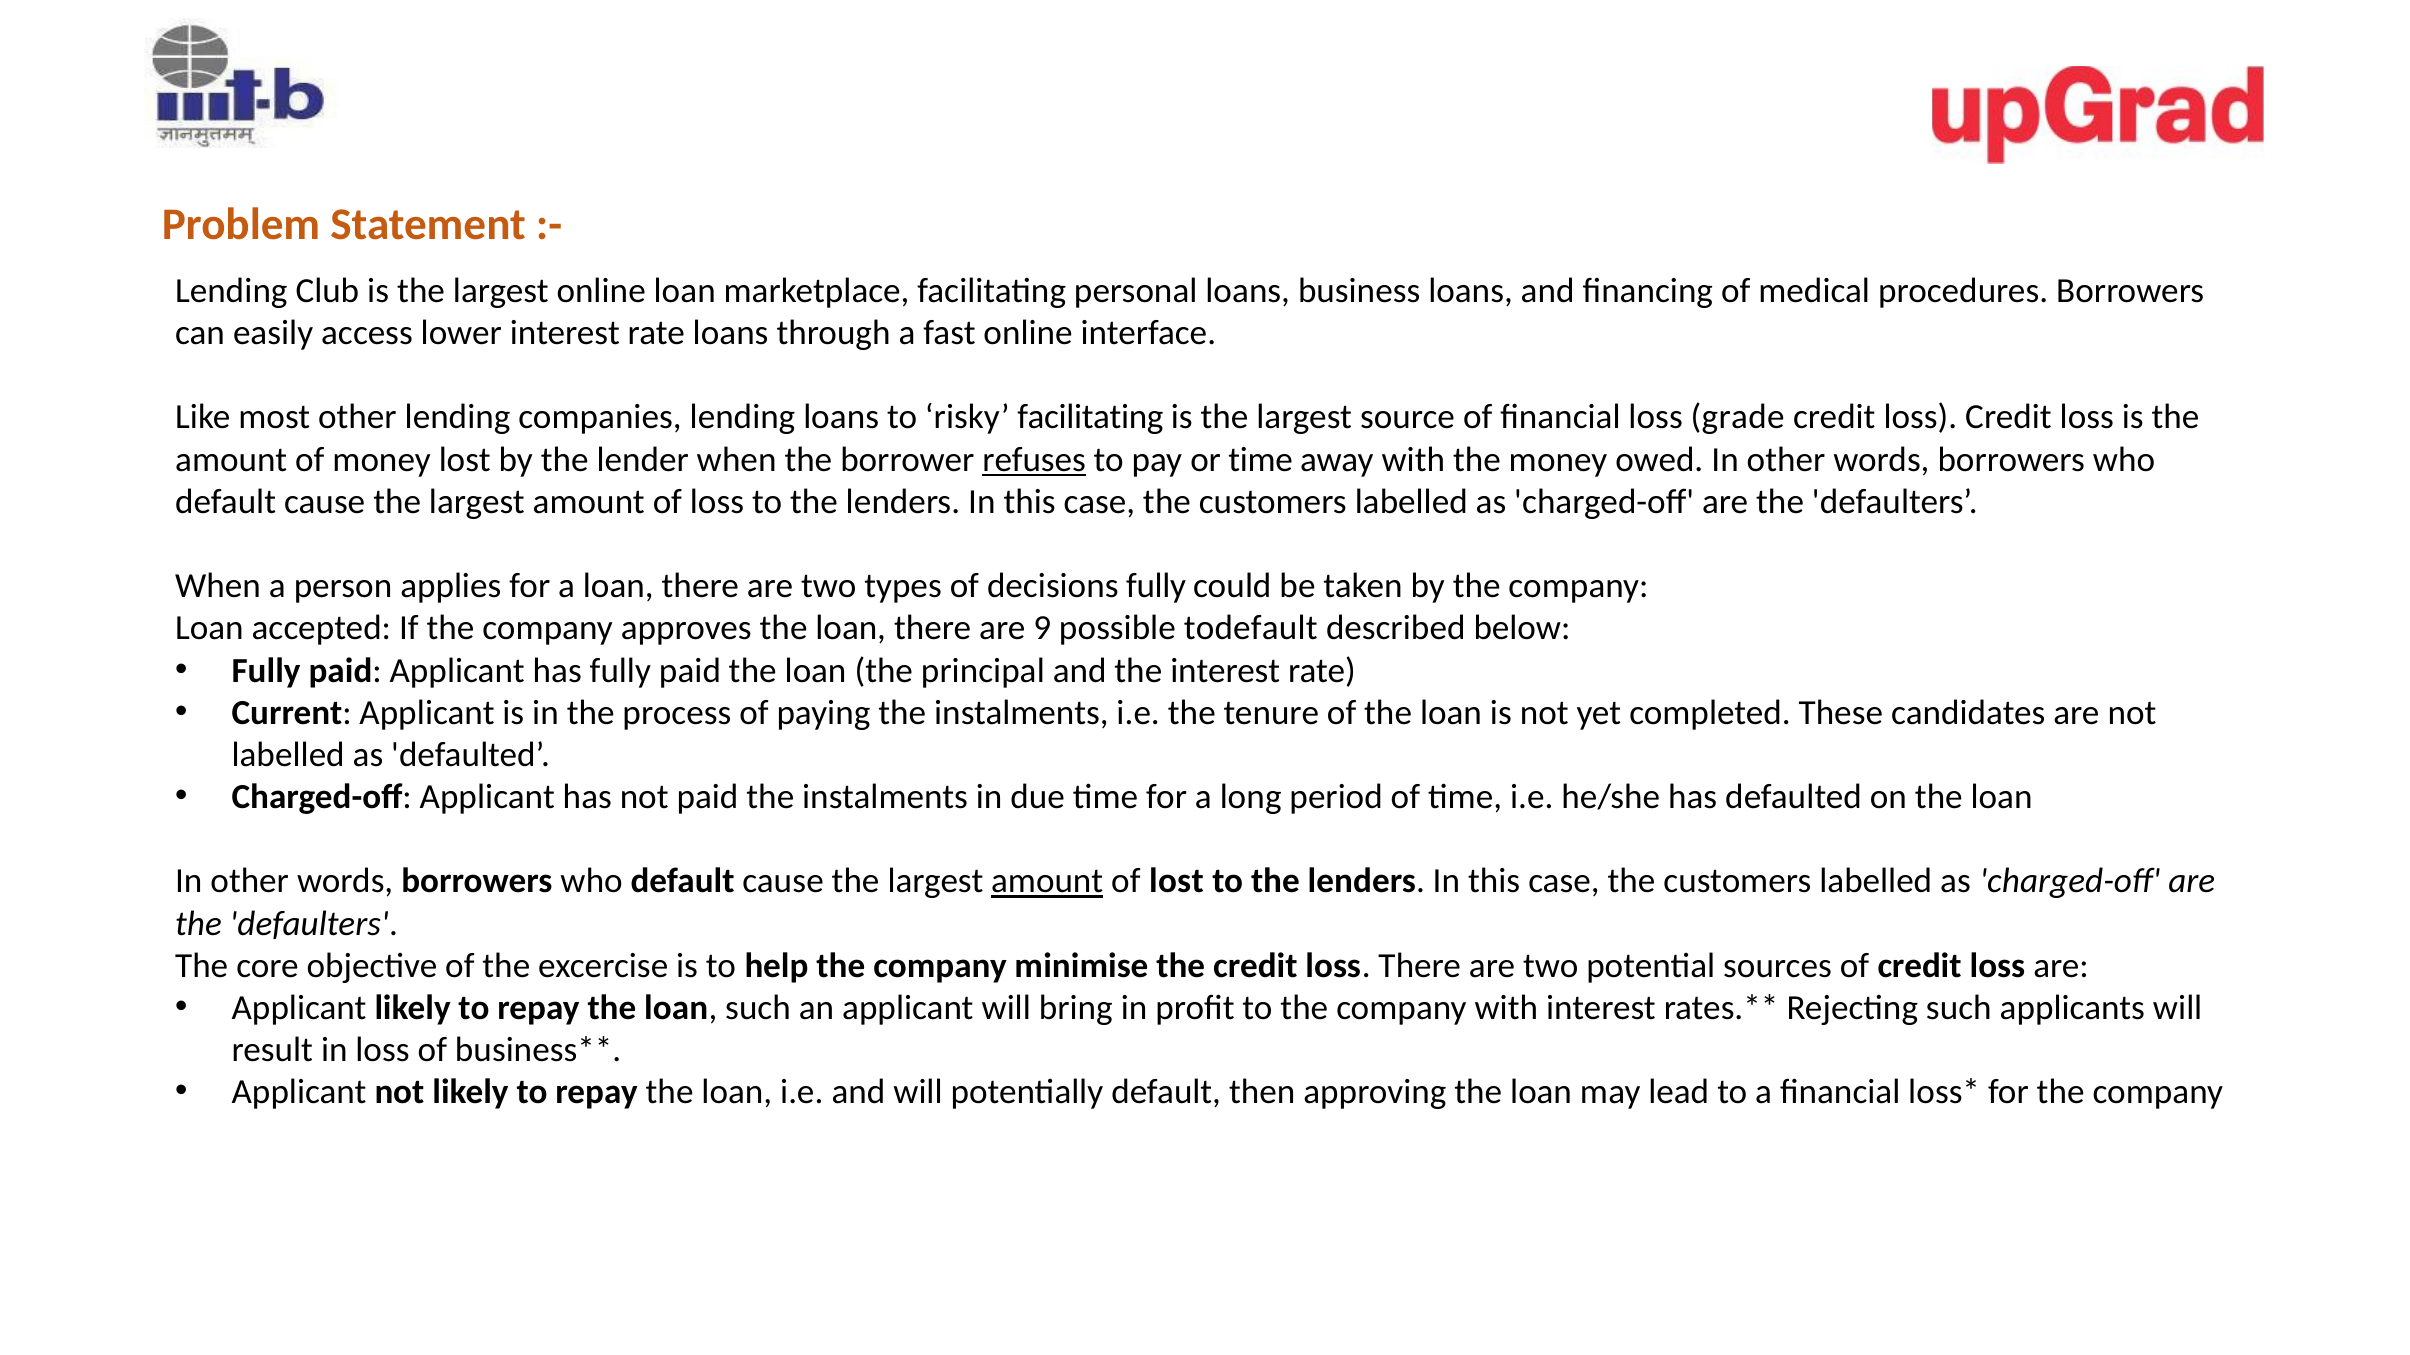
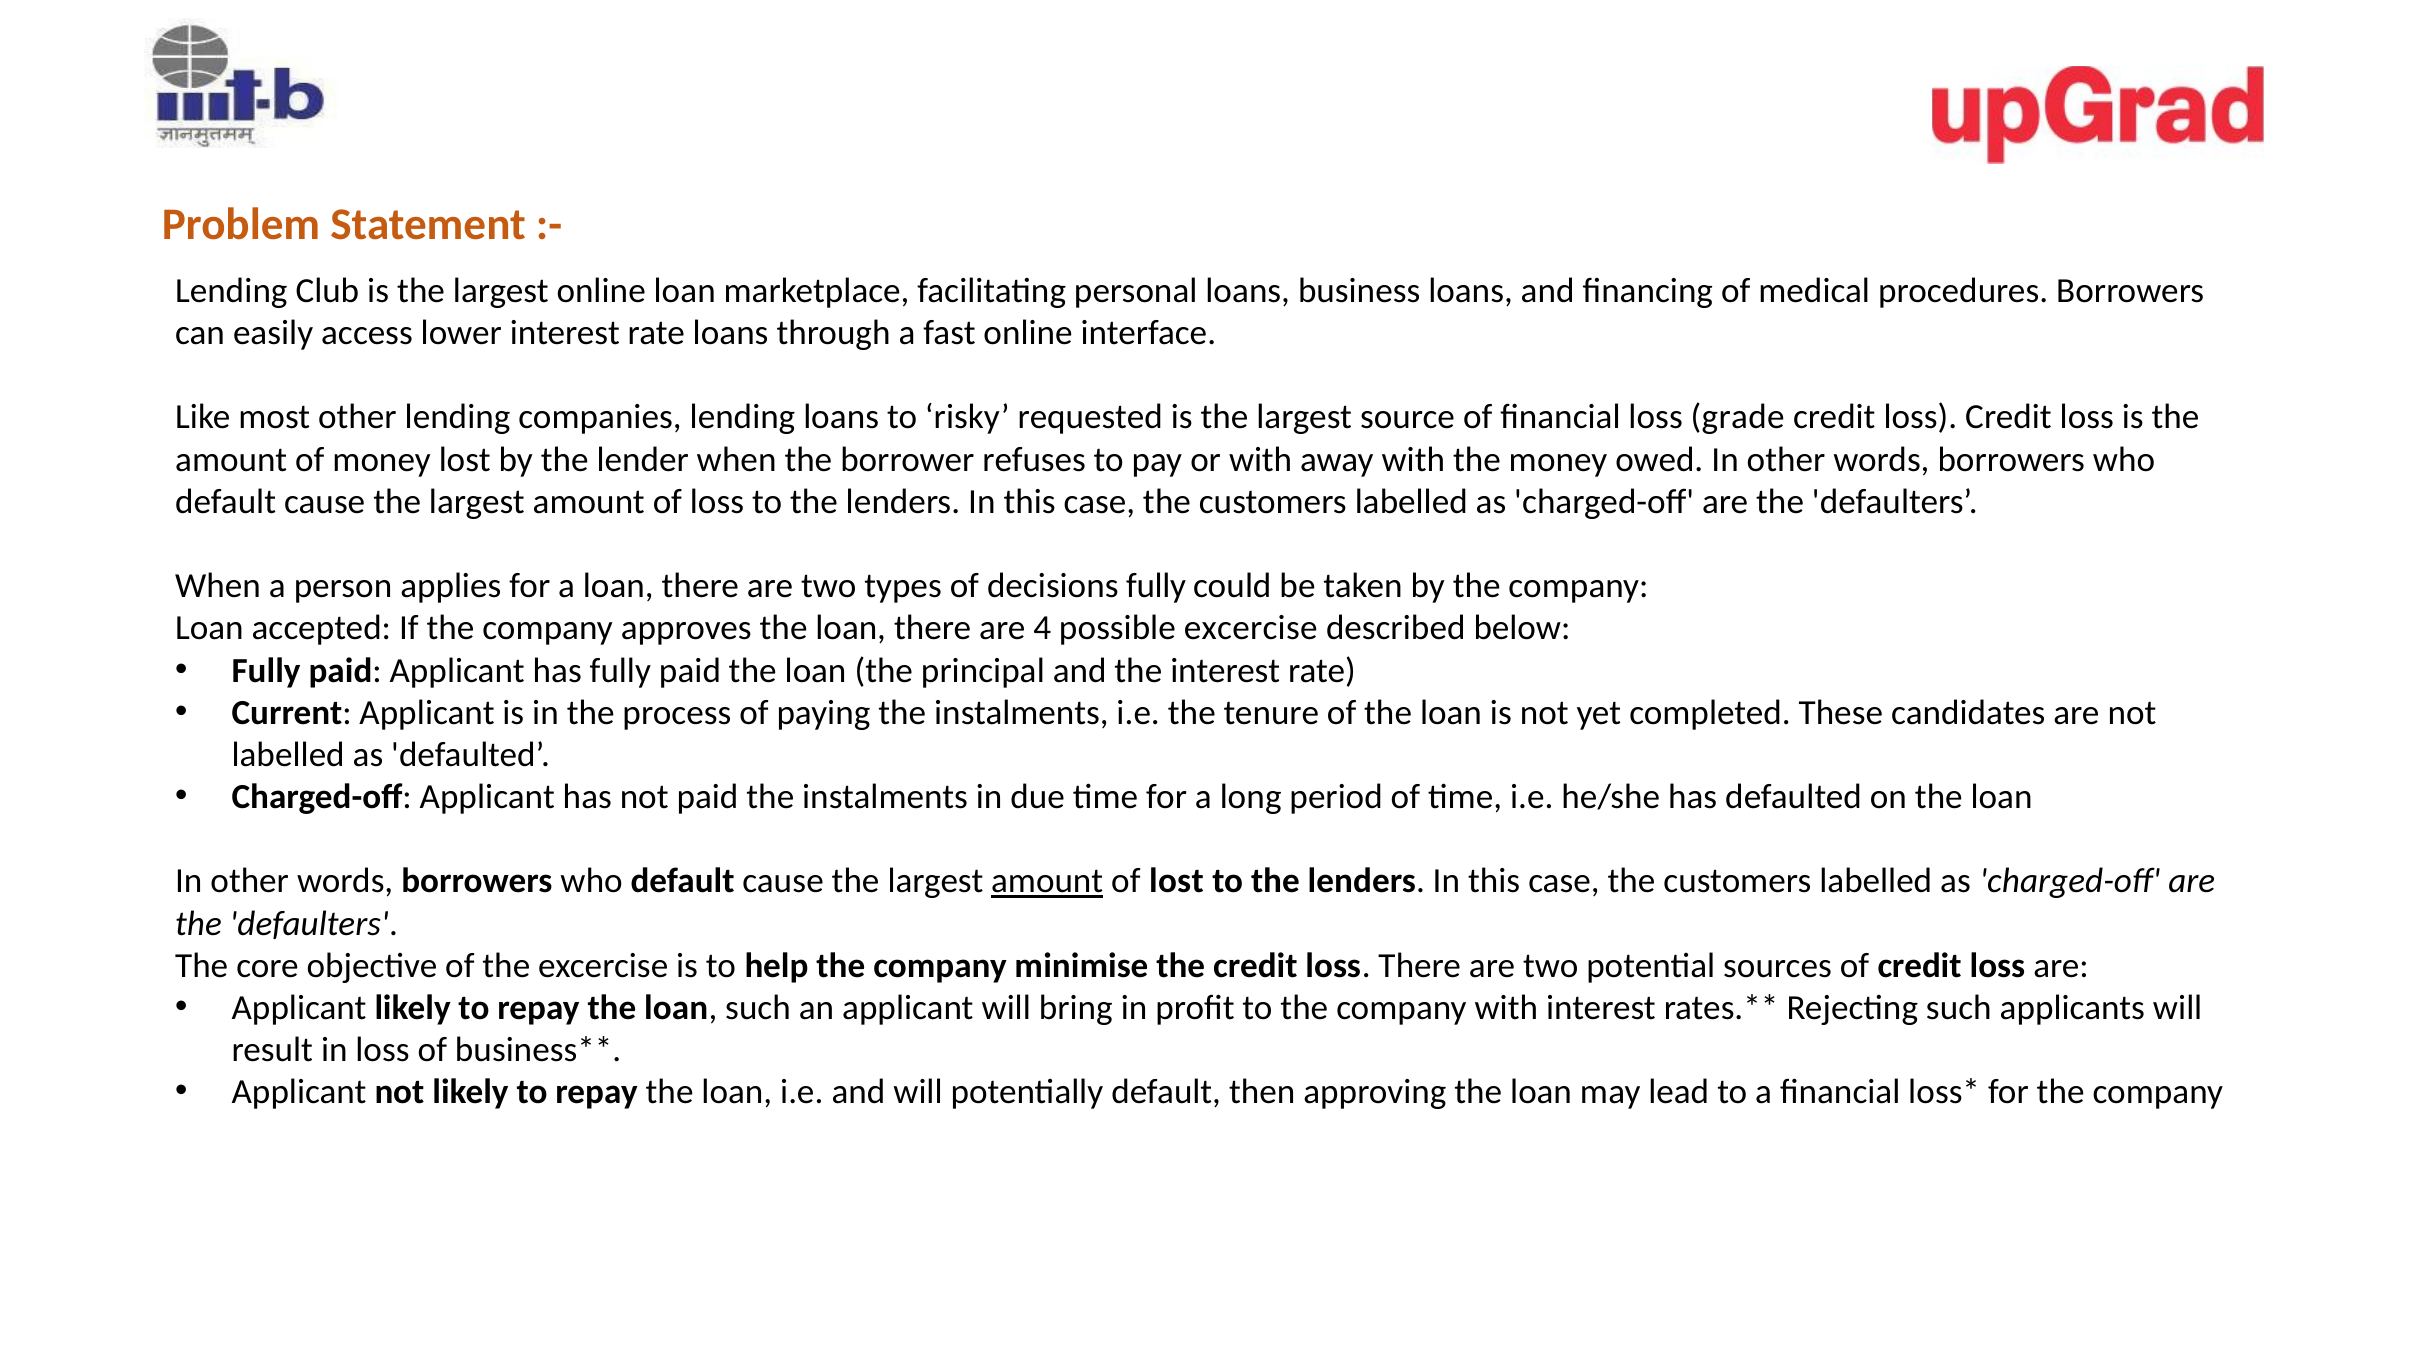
risky facilitating: facilitating -> requested
refuses underline: present -> none
or time: time -> with
9: 9 -> 4
possible todefault: todefault -> excercise
